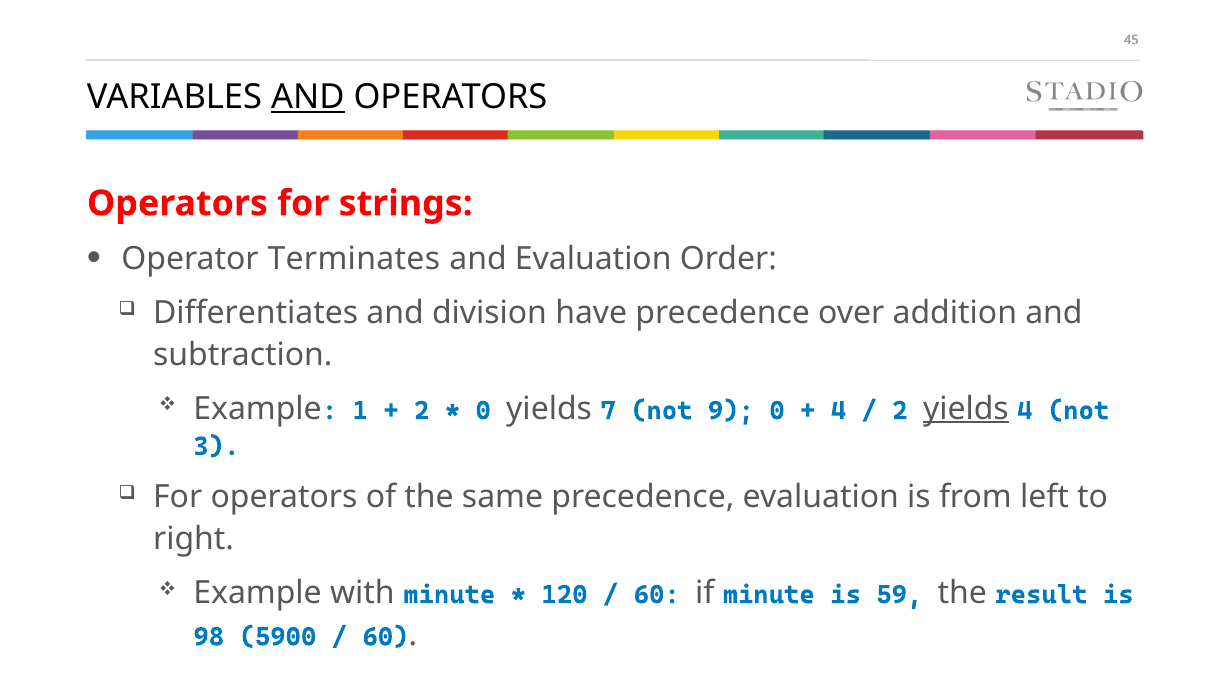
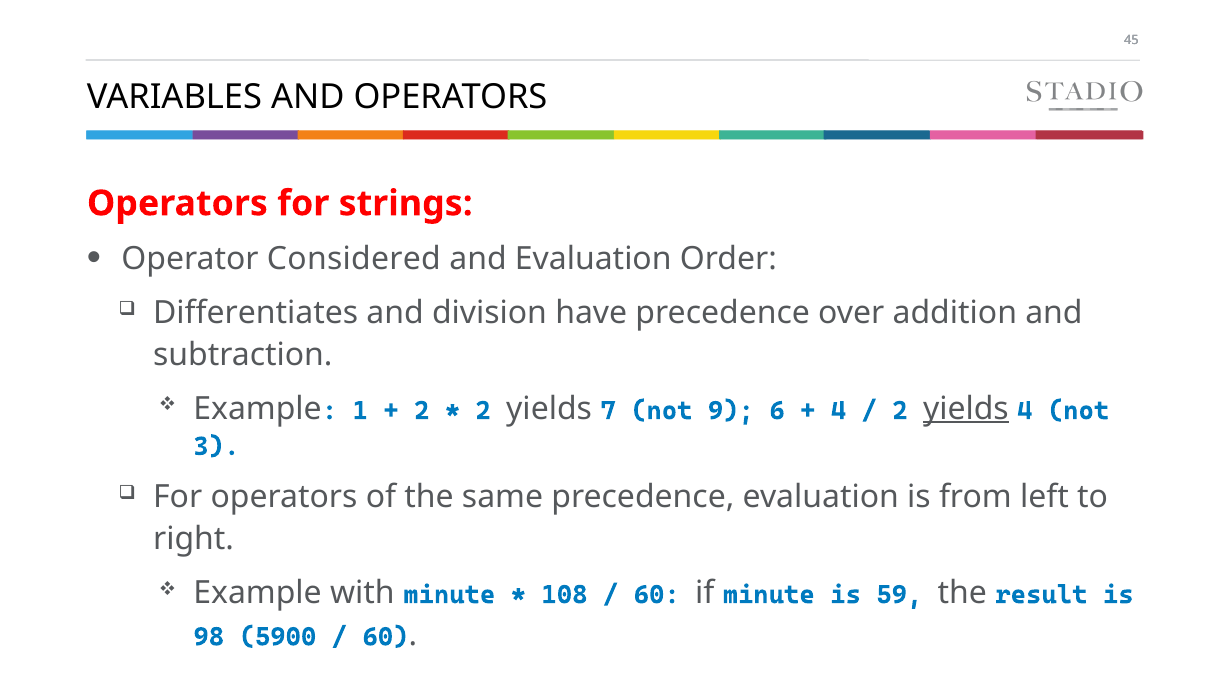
AND at (308, 97) underline: present -> none
Terminates: Terminates -> Considered
0 at (483, 411): 0 -> 2
9 0: 0 -> 6
120: 120 -> 108
